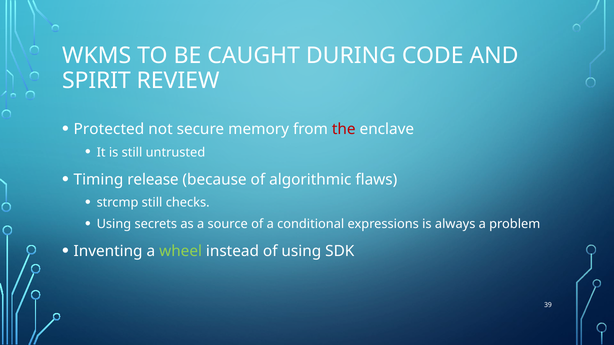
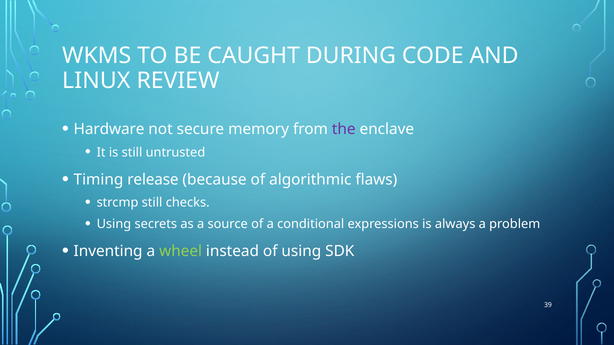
SPIRIT: SPIRIT -> LINUX
Protected: Protected -> Hardware
the colour: red -> purple
